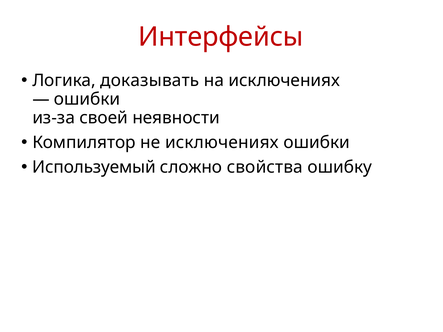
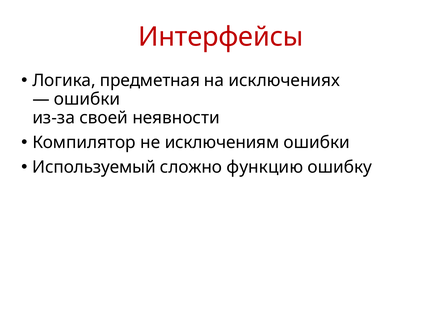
доказывать: доказывать -> предметная
не исключениях: исключениях -> исключениям
свойства: свойства -> функцию
